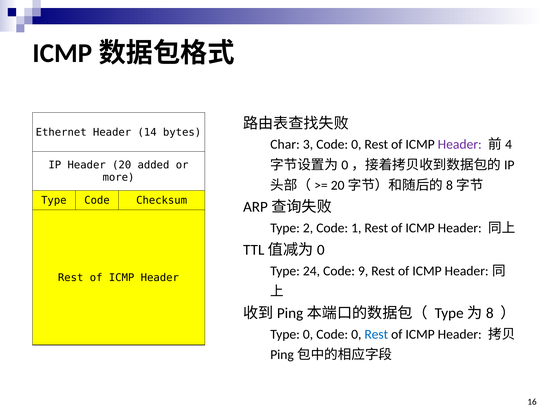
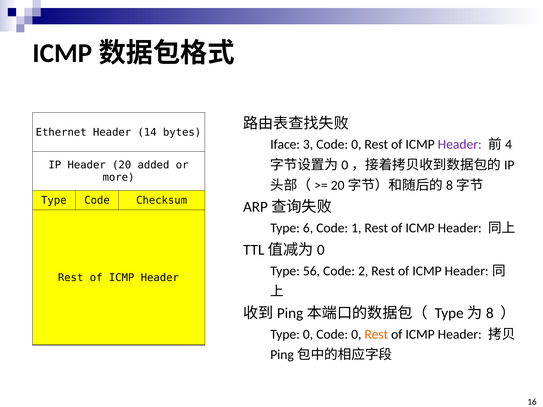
Char: Char -> Iface
2: 2 -> 6
24: 24 -> 56
9: 9 -> 2
Rest at (376, 335) colour: blue -> orange
